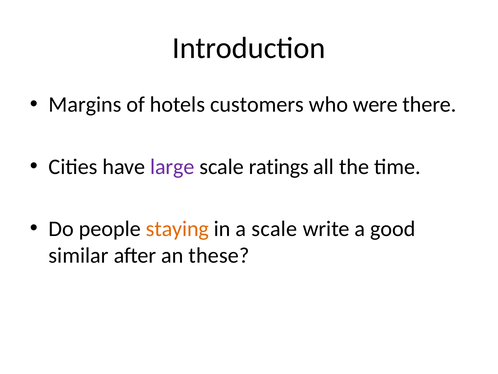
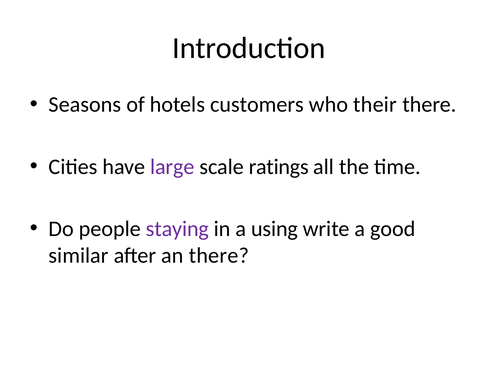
Margins: Margins -> Seasons
were: were -> their
staying colour: orange -> purple
a scale: scale -> using
an these: these -> there
